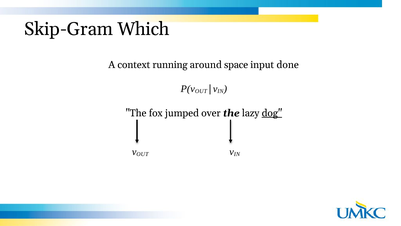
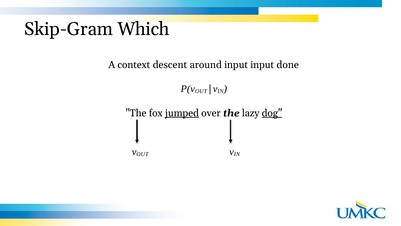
running: running -> descent
around space: space -> input
jumped underline: none -> present
